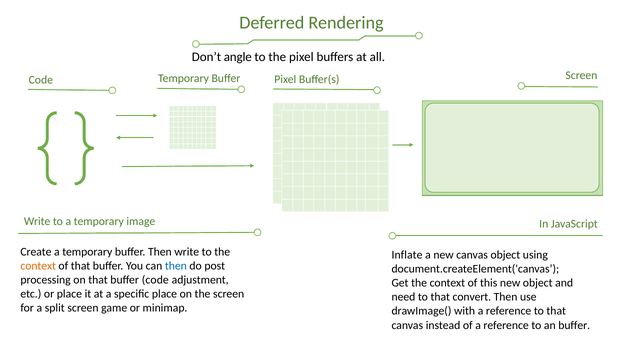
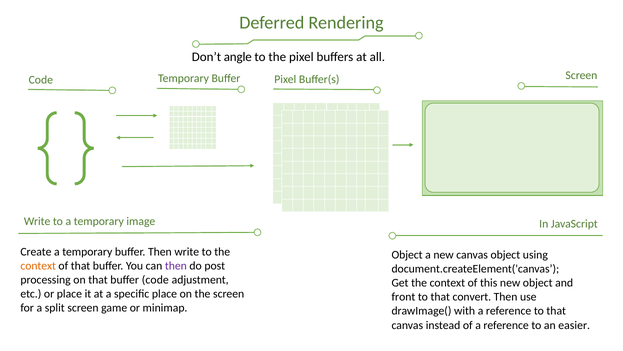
Inflate at (407, 255): Inflate -> Object
then at (176, 266) colour: blue -> purple
need: need -> front
an buffer: buffer -> easier
